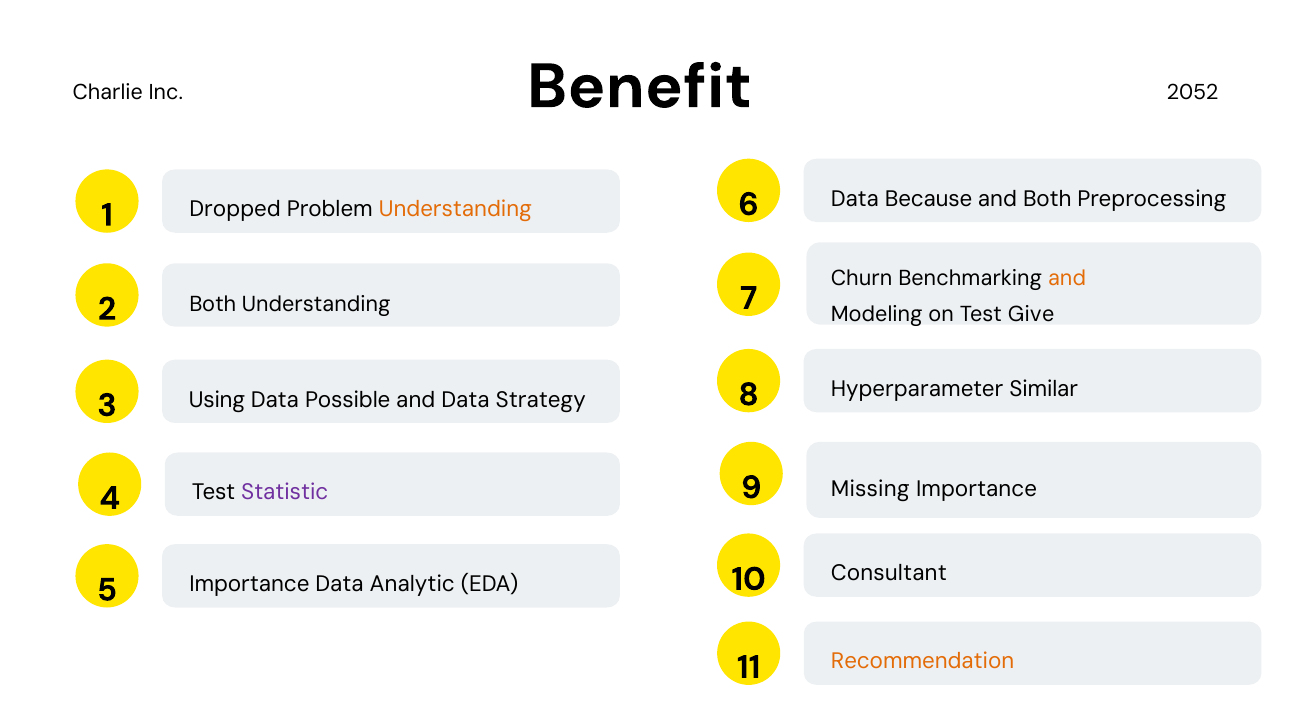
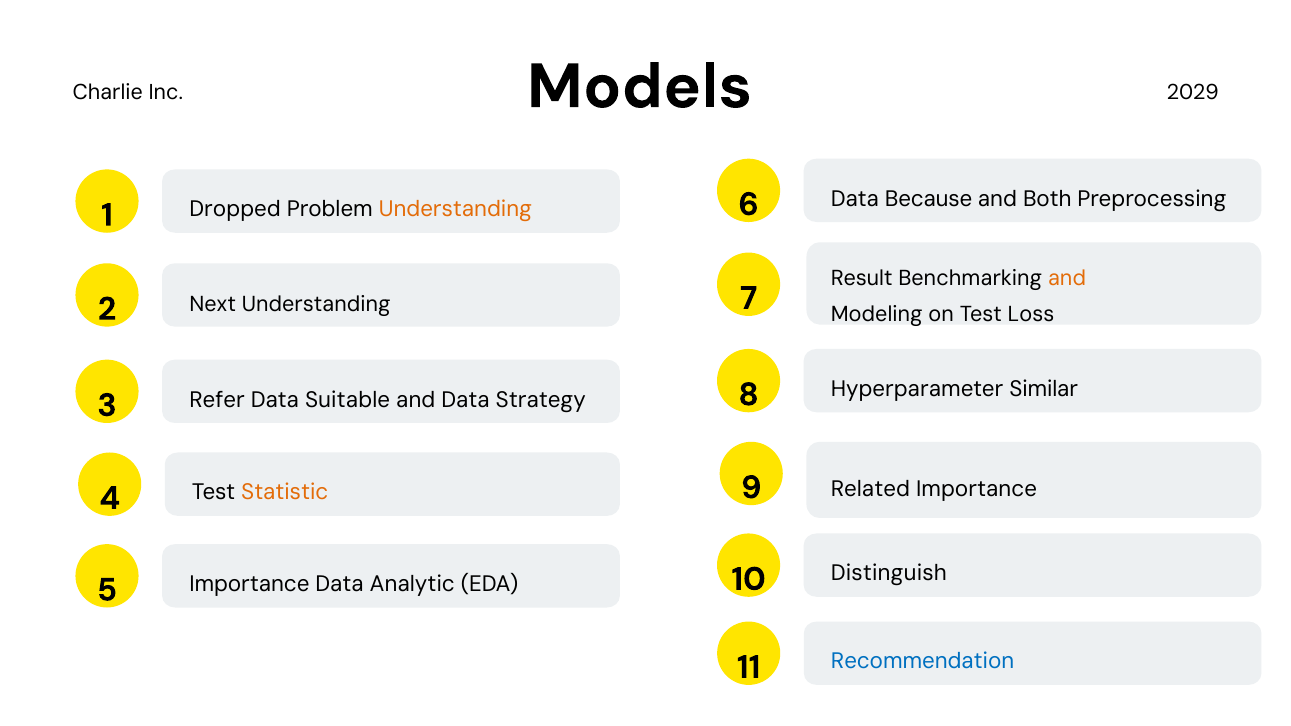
Benefit: Benefit -> Models
2052: 2052 -> 2029
Churn: Churn -> Result
Both at (213, 304): Both -> Next
Give: Give -> Loss
Using: Using -> Refer
Possible: Possible -> Suitable
Missing: Missing -> Related
Statistic colour: purple -> orange
Consultant: Consultant -> Distinguish
Recommendation colour: orange -> blue
